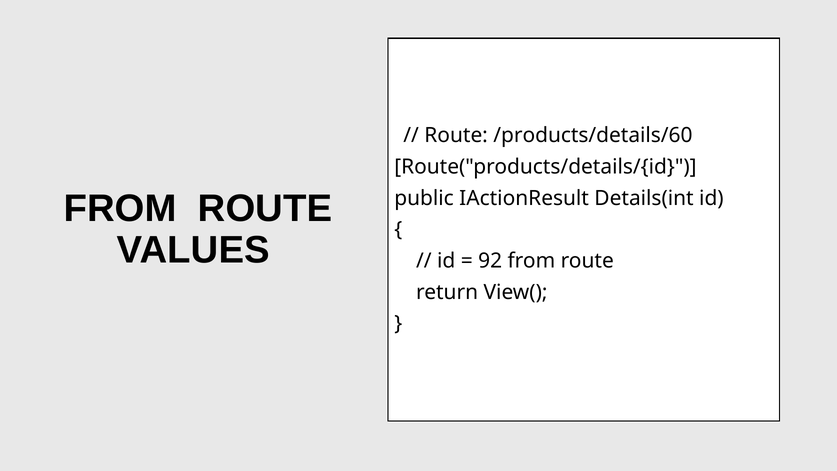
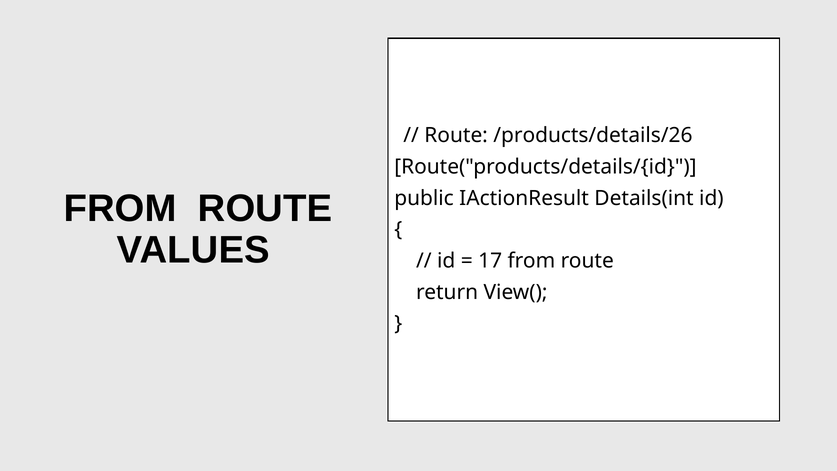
/products/details/60: /products/details/60 -> /products/details/26
92: 92 -> 17
